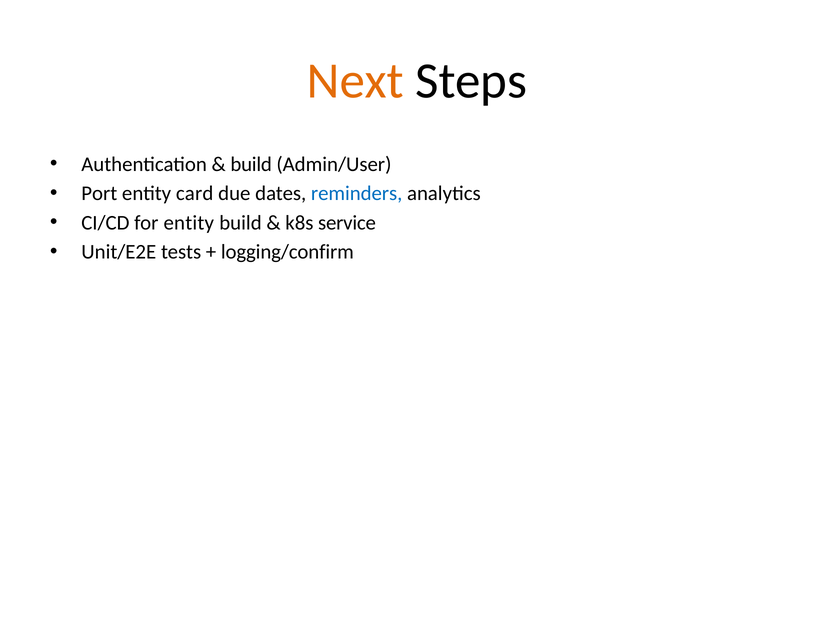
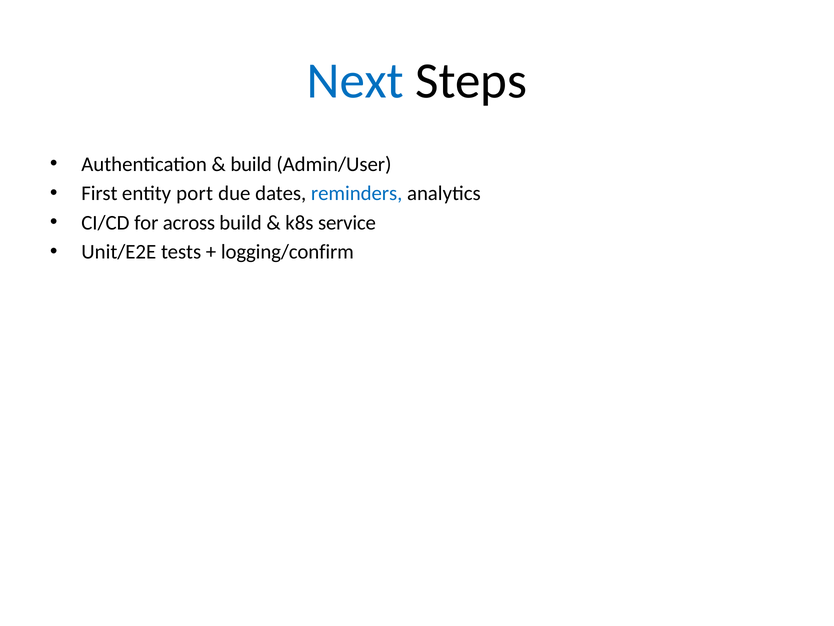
Next colour: orange -> blue
Port: Port -> First
card: card -> port
for entity: entity -> across
